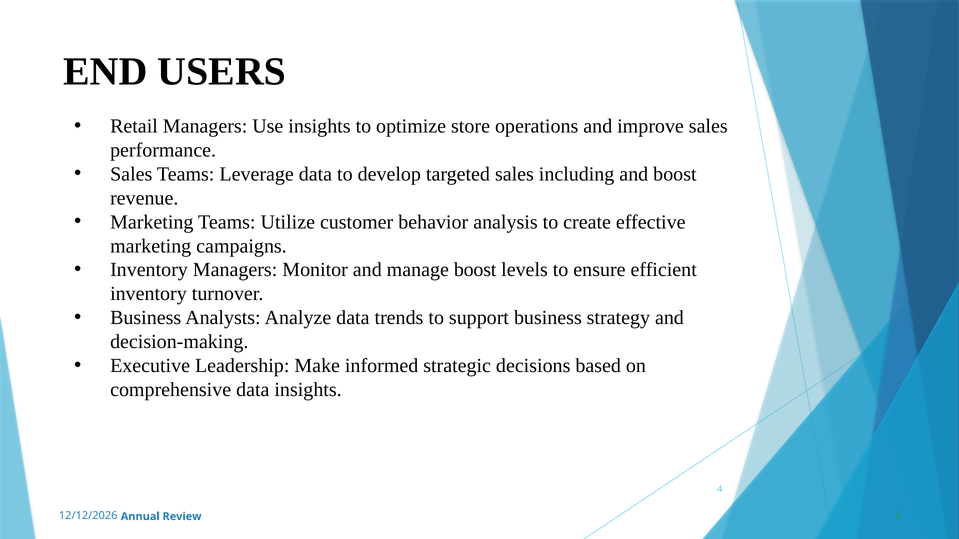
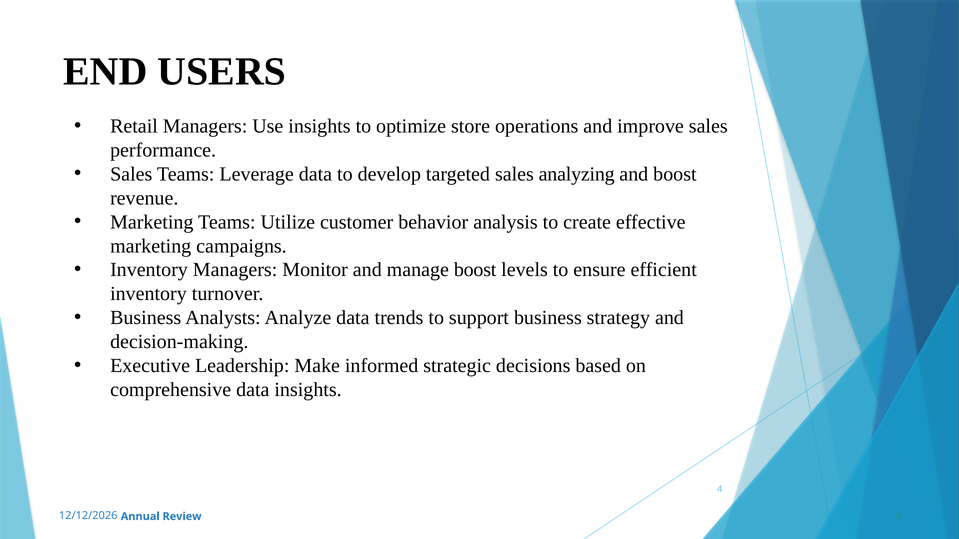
including: including -> analyzing
